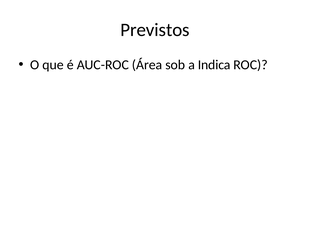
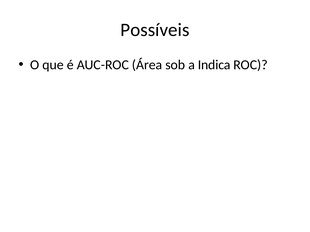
Previstos: Previstos -> Possíveis
